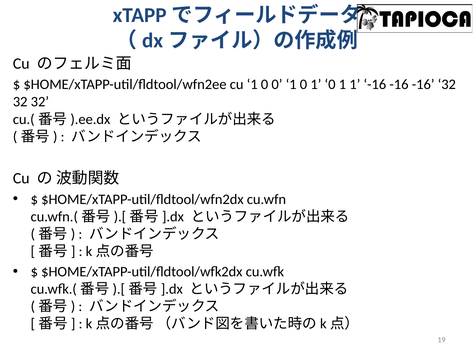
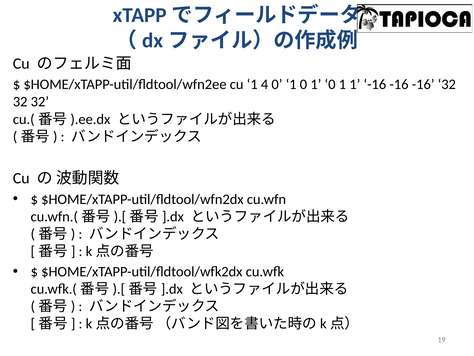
cu 1 0: 0 -> 4
